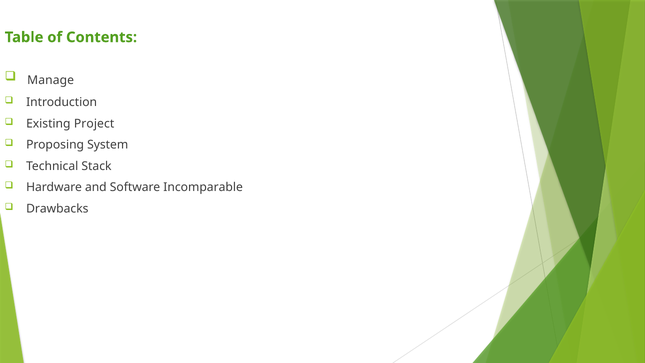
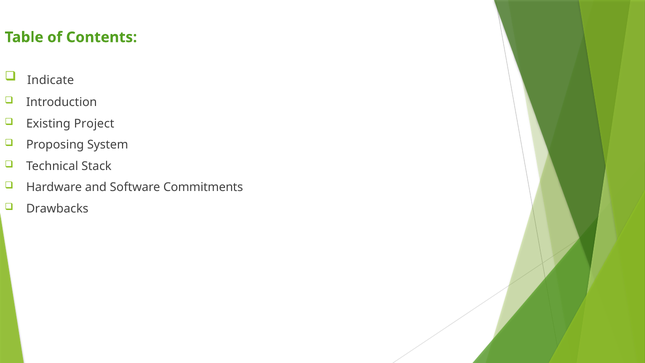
Manage: Manage -> Indicate
Incomparable: Incomparable -> Commitments
